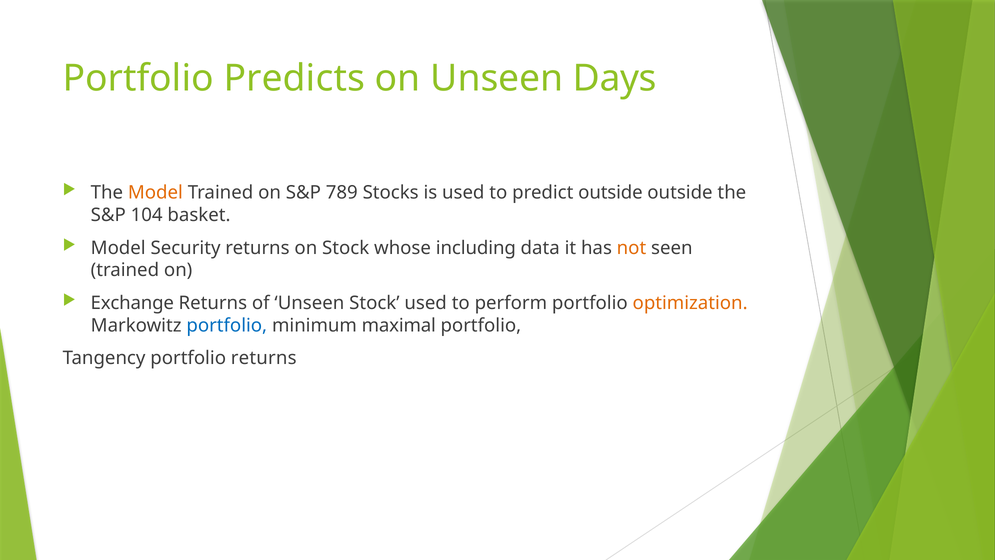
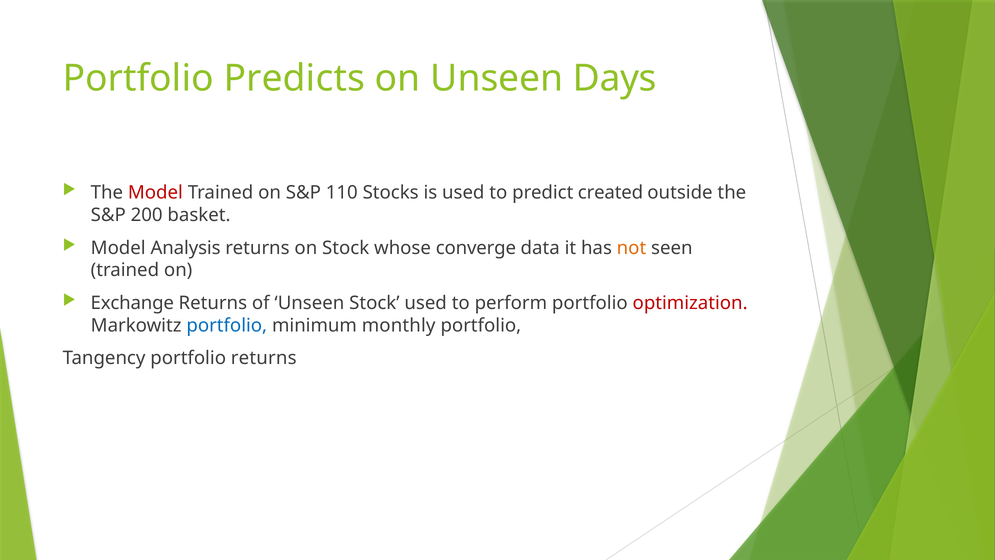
Model at (155, 193) colour: orange -> red
789: 789 -> 110
predict outside: outside -> created
104: 104 -> 200
Security: Security -> Analysis
including: including -> converge
optimization colour: orange -> red
maximal: maximal -> monthly
